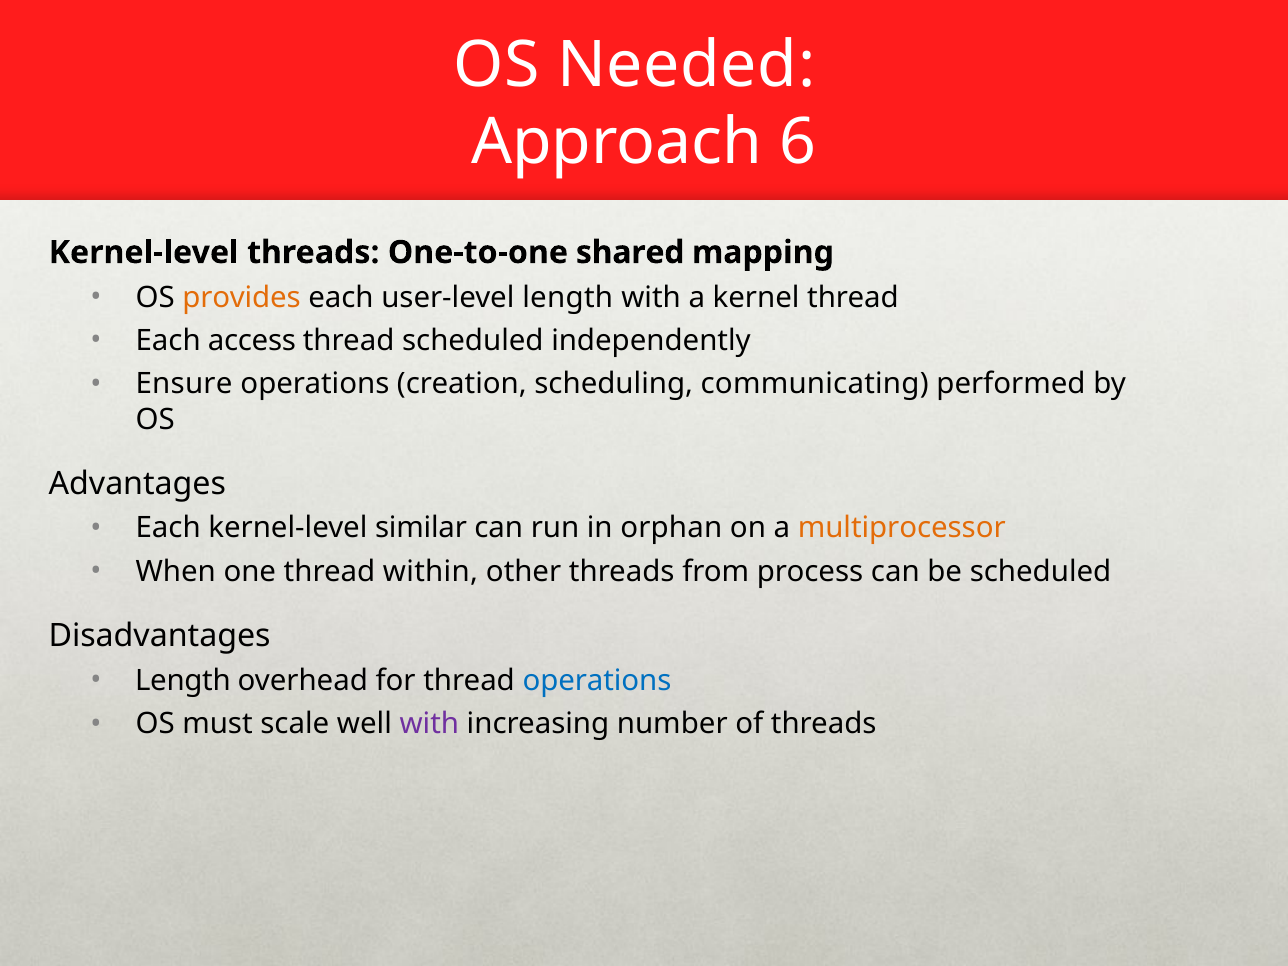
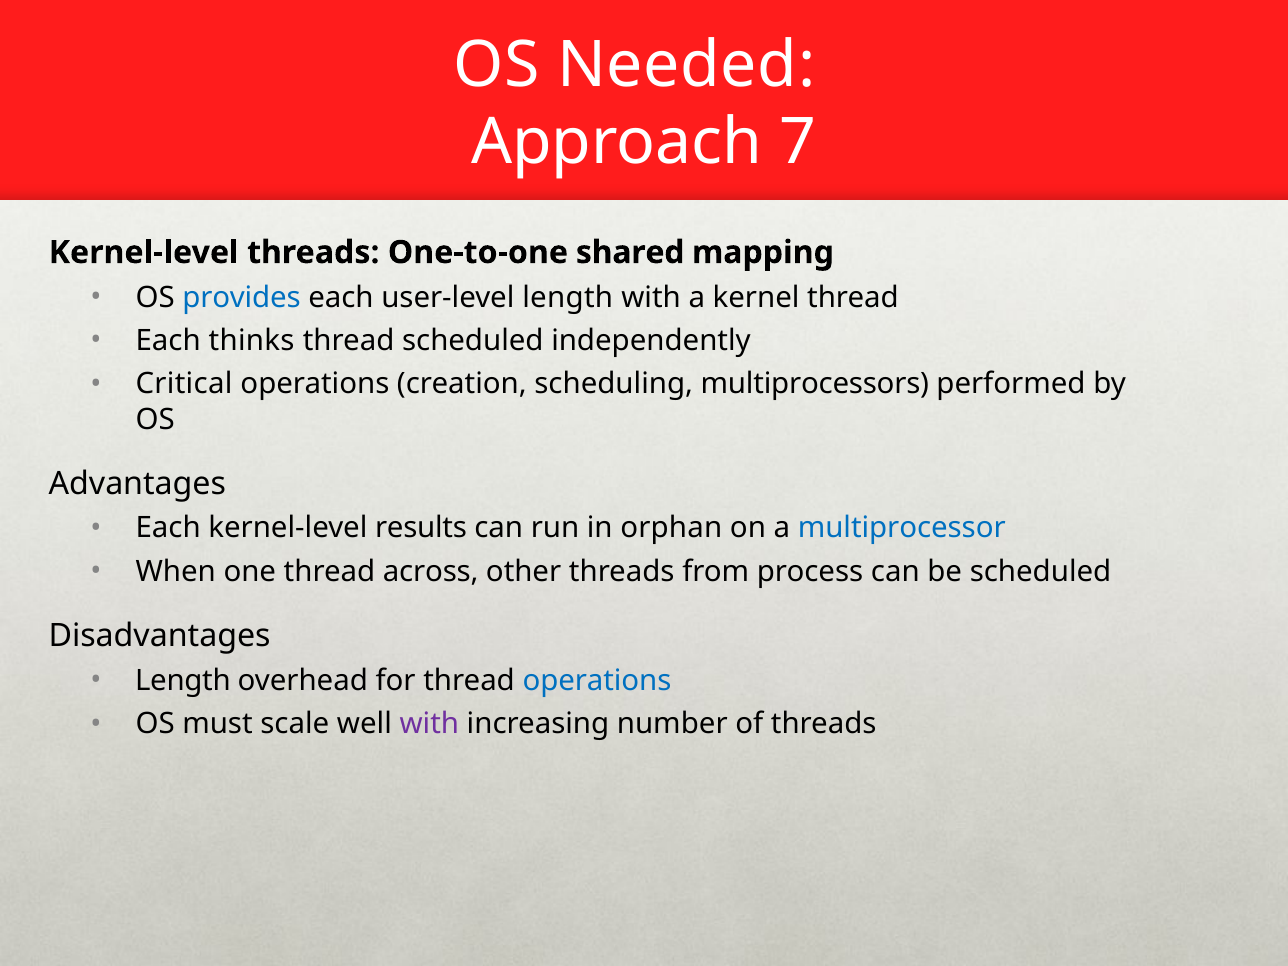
6: 6 -> 7
provides colour: orange -> blue
access: access -> thinks
Ensure: Ensure -> Critical
communicating: communicating -> multiprocessors
similar: similar -> results
multiprocessor colour: orange -> blue
within: within -> across
